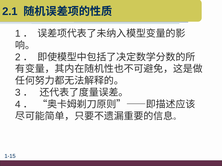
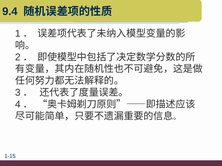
2.1: 2.1 -> 9.4
